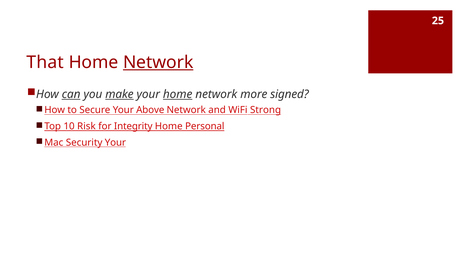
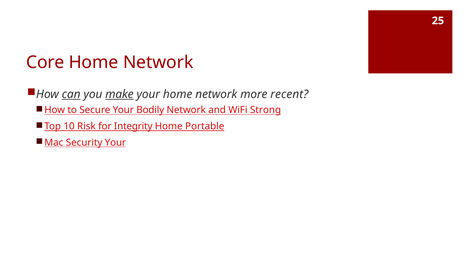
That: That -> Core
Network at (158, 62) underline: present -> none
home at (178, 94) underline: present -> none
signed: signed -> recent
Above: Above -> Bodily
Personal: Personal -> Portable
